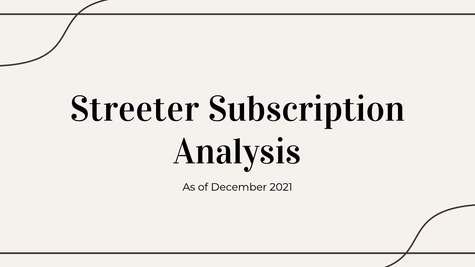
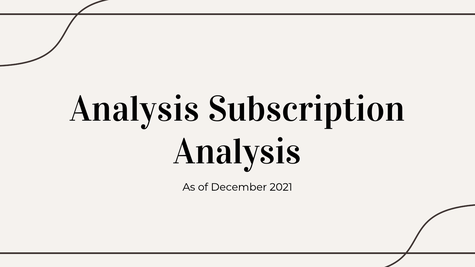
Streeter at (135, 109): Streeter -> Analysis
